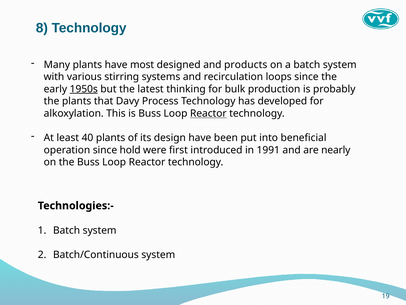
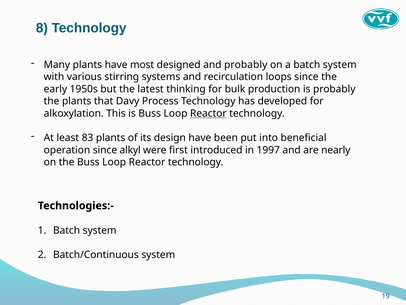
and products: products -> probably
1950s underline: present -> none
40: 40 -> 83
hold: hold -> alkyl
1991: 1991 -> 1997
